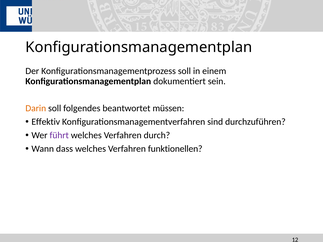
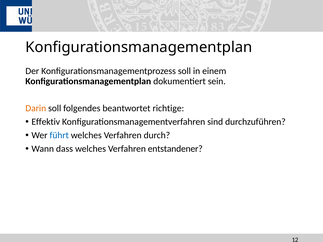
müssen: müssen -> richtige
führt colour: purple -> blue
funktionellen: funktionellen -> entstandener
